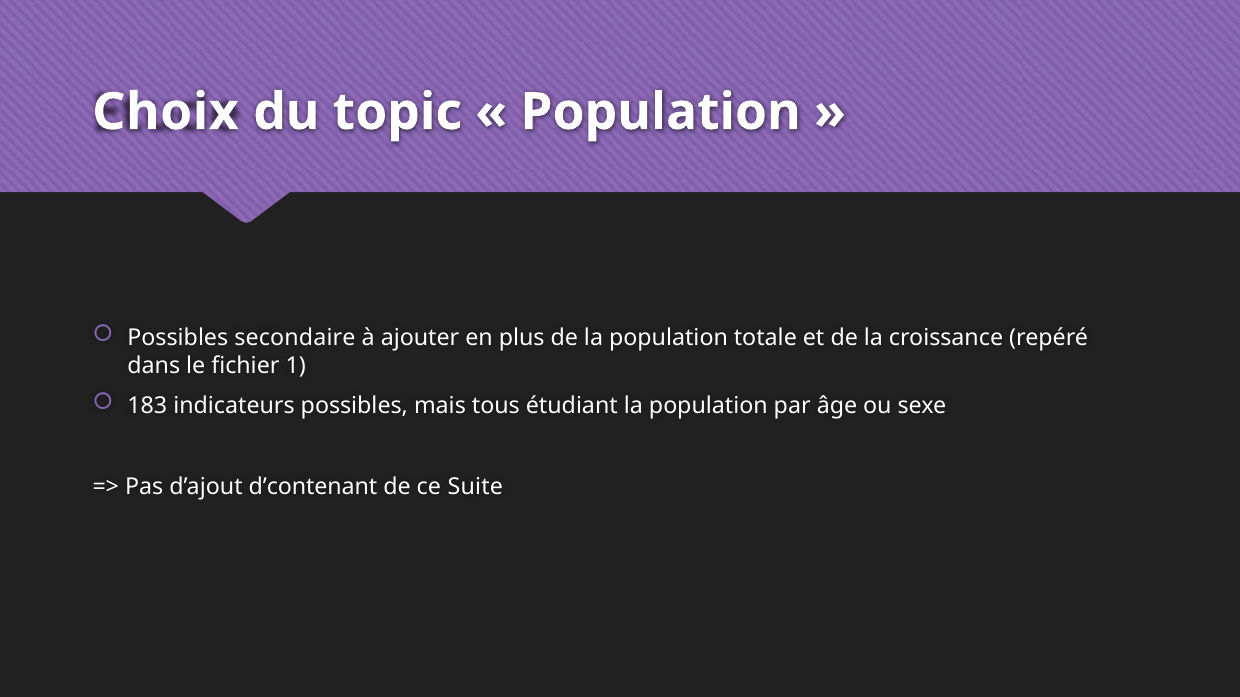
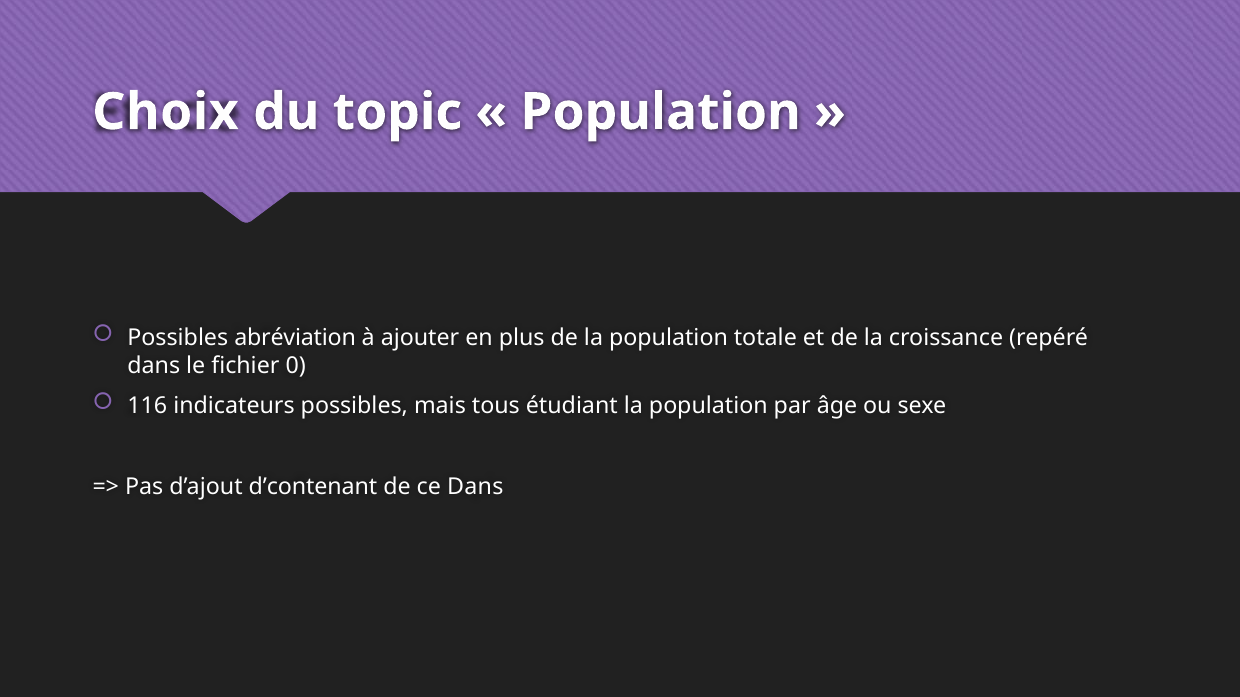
secondaire: secondaire -> abréviation
1: 1 -> 0
183: 183 -> 116
ce Suite: Suite -> Dans
